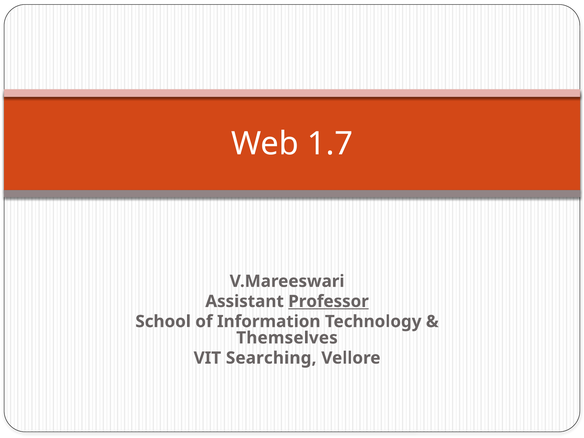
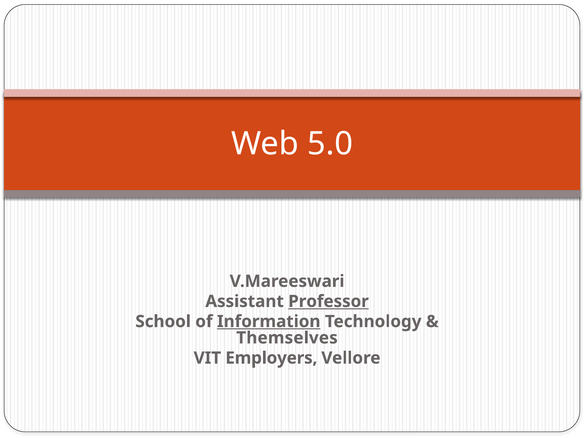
1.7: 1.7 -> 5.0
Information underline: none -> present
Searching: Searching -> Employers
